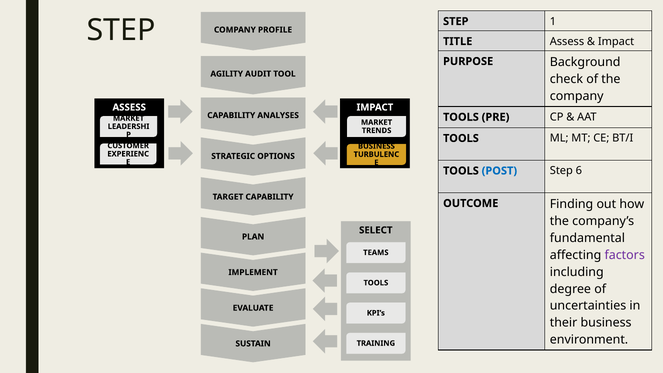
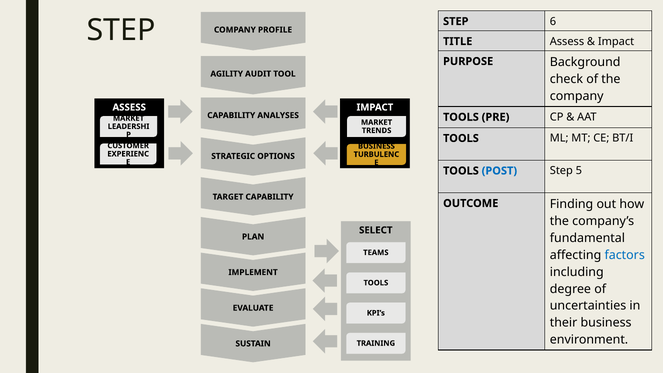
1: 1 -> 6
6: 6 -> 5
factors colour: purple -> blue
